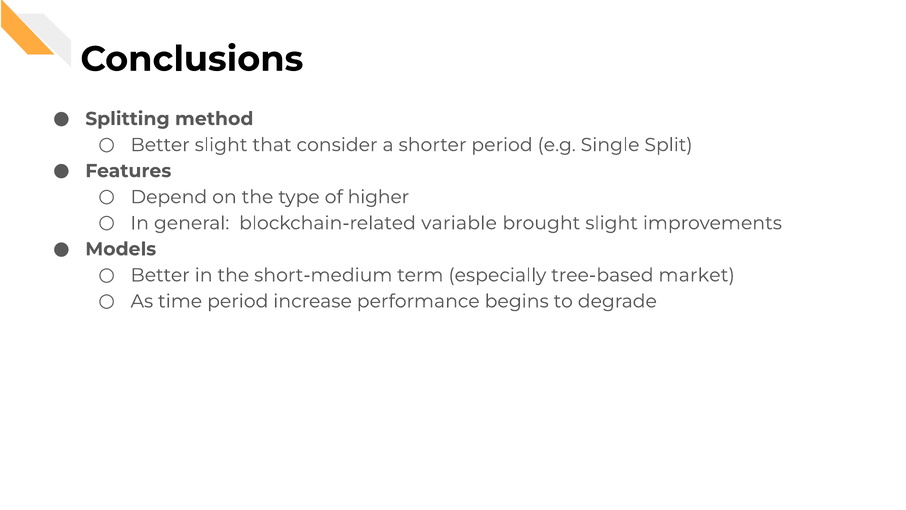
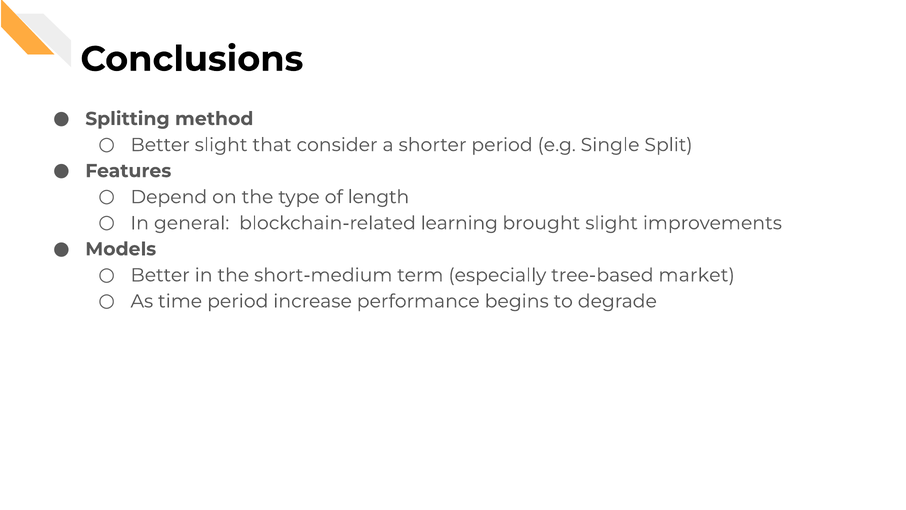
higher: higher -> length
variable: variable -> learning
